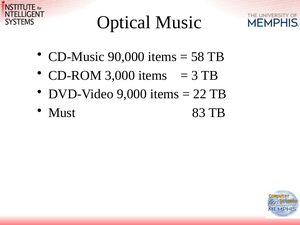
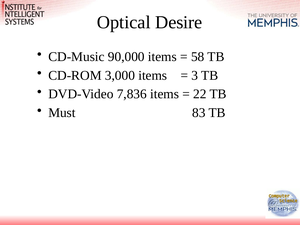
Music: Music -> Desire
9,000: 9,000 -> 7,836
